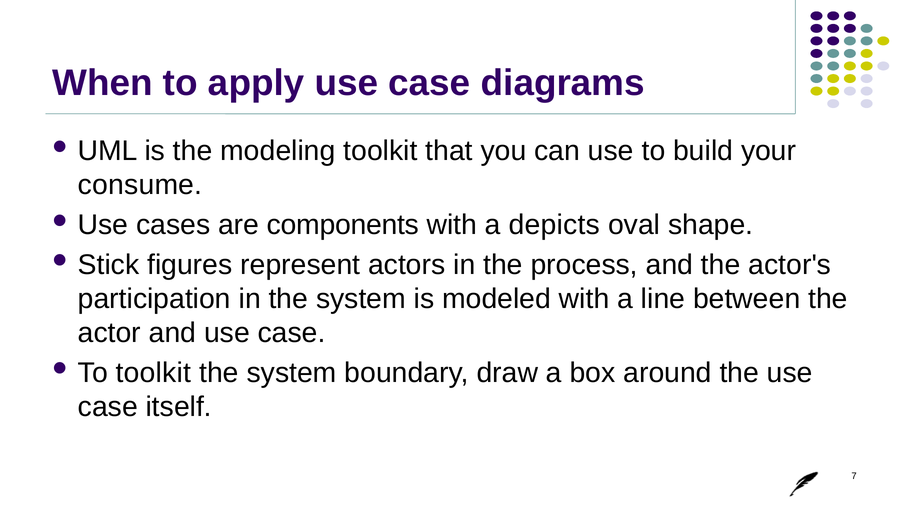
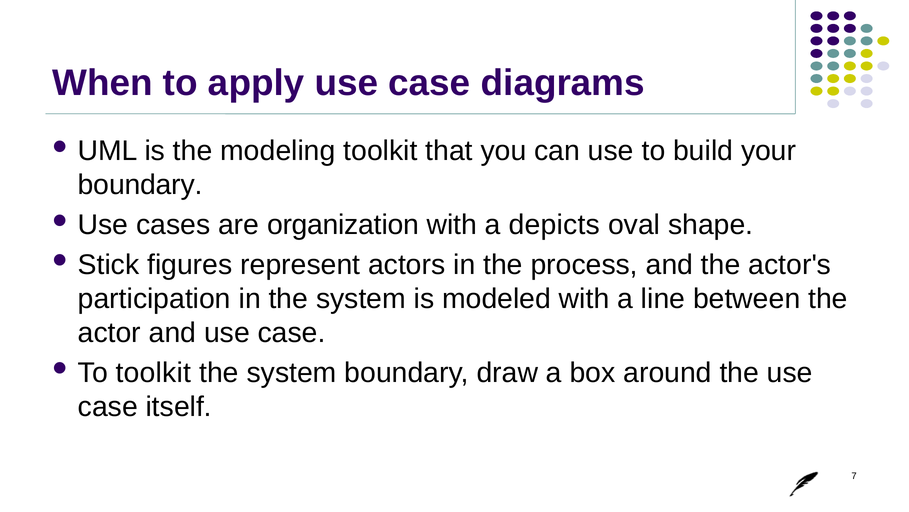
consume at (140, 185): consume -> boundary
components: components -> organization
